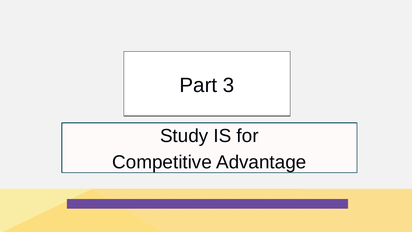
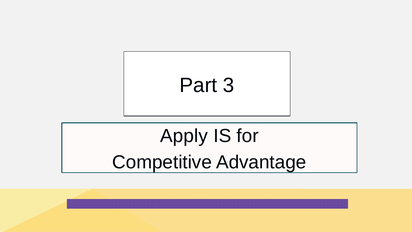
Study: Study -> Apply
